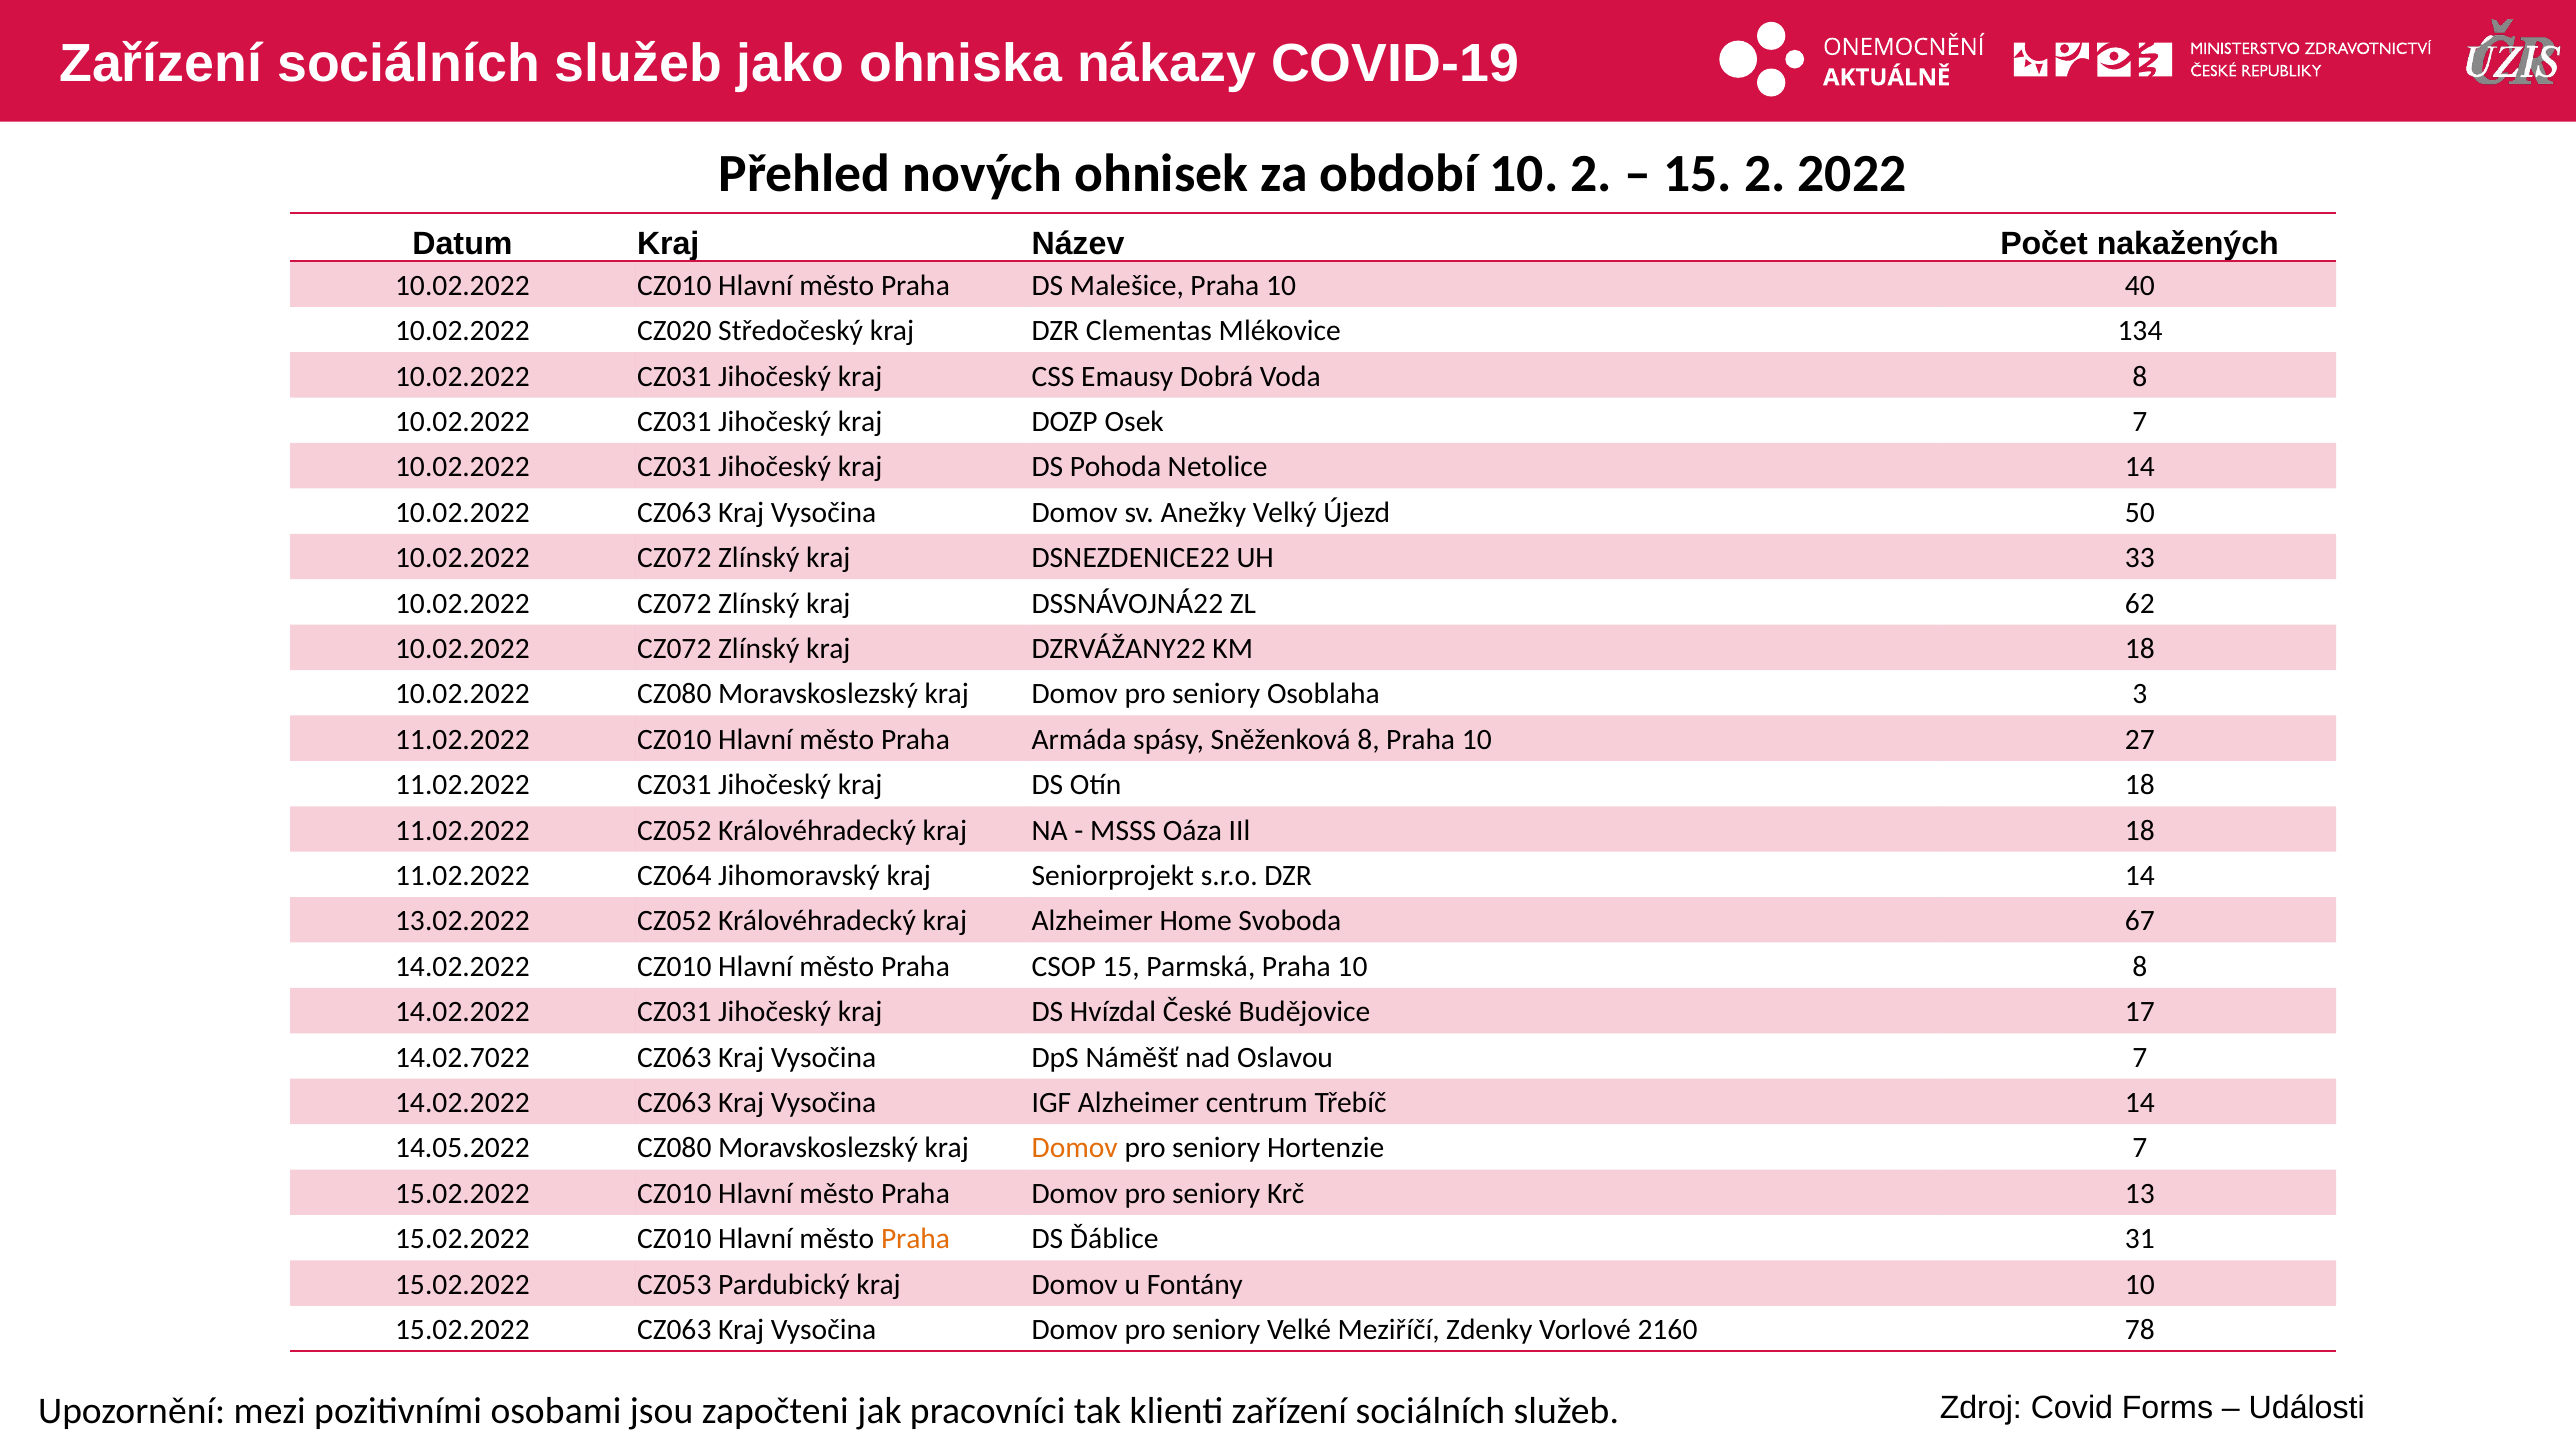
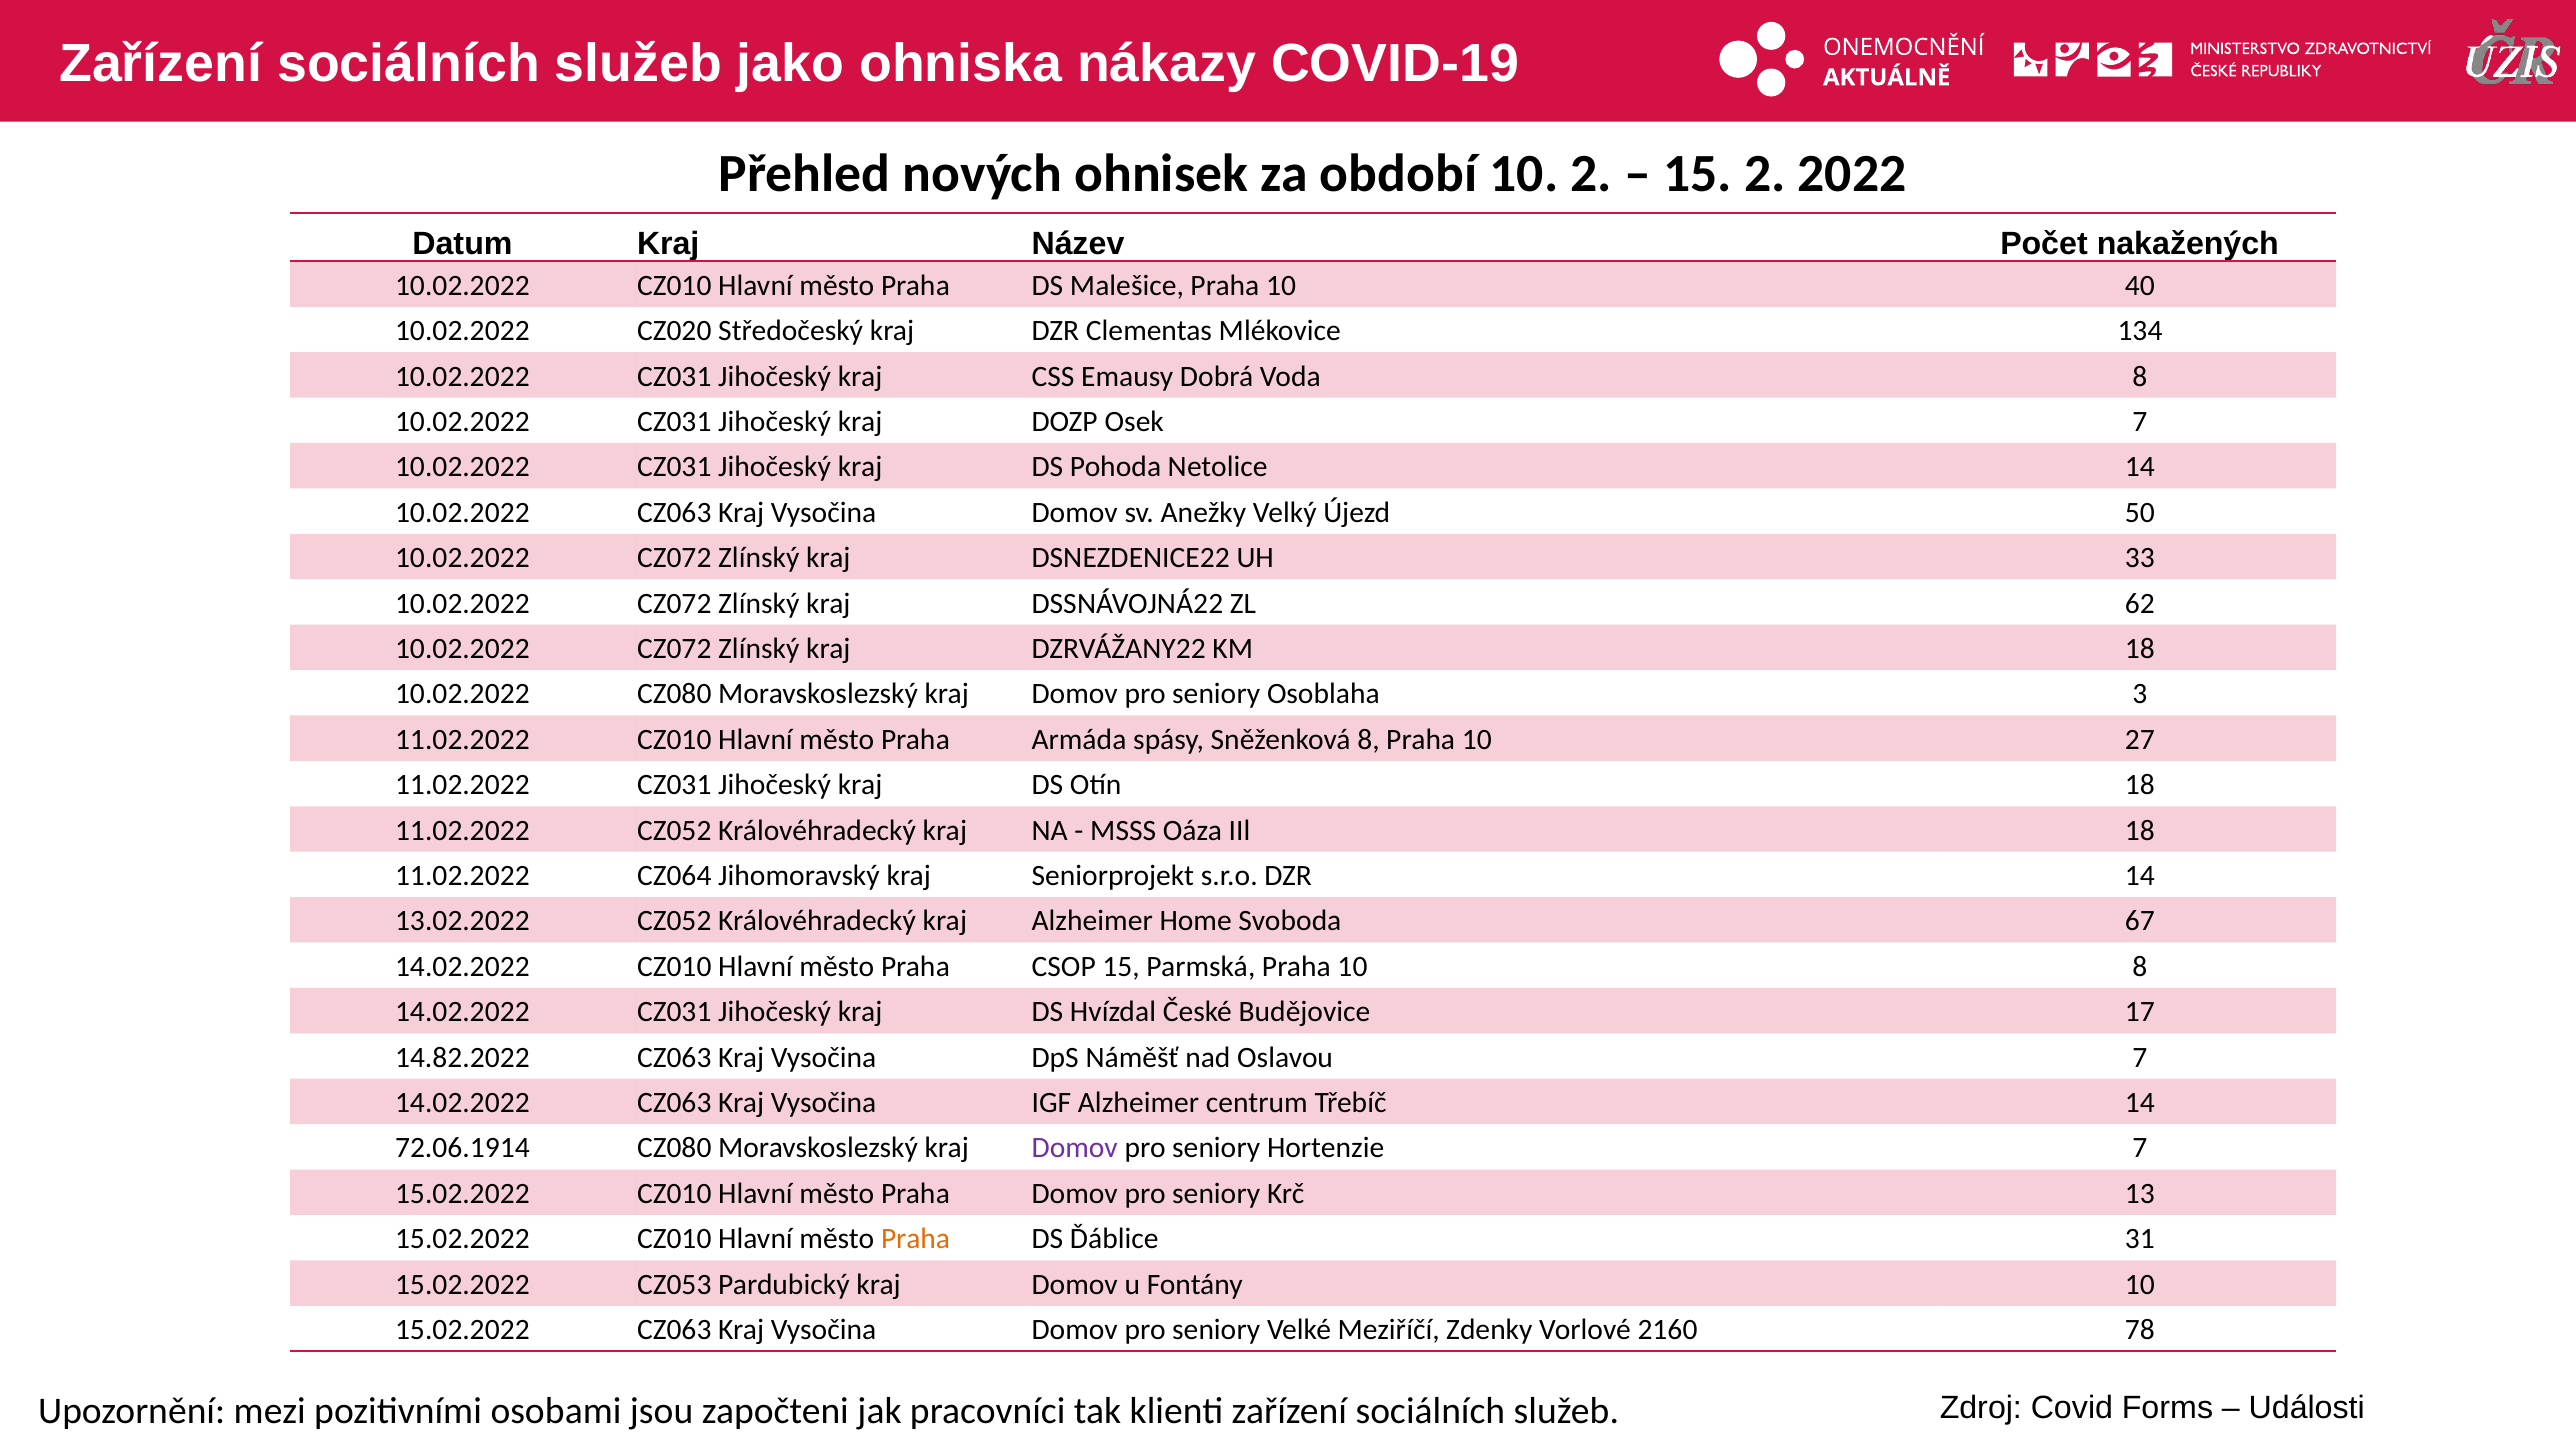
14.02.7022: 14.02.7022 -> 14.82.2022
14.05.2022: 14.05.2022 -> 72.06.1914
Domov at (1075, 1148) colour: orange -> purple
